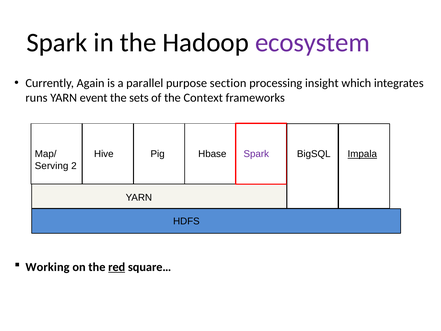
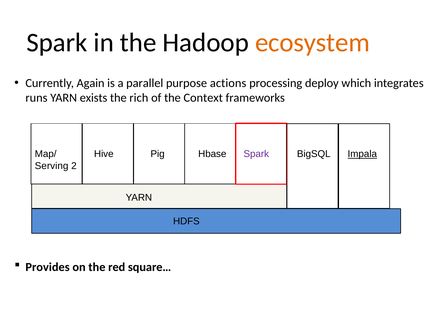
ecosystem colour: purple -> orange
section: section -> actions
insight: insight -> deploy
event: event -> exists
sets: sets -> rich
Working: Working -> Provides
red underline: present -> none
